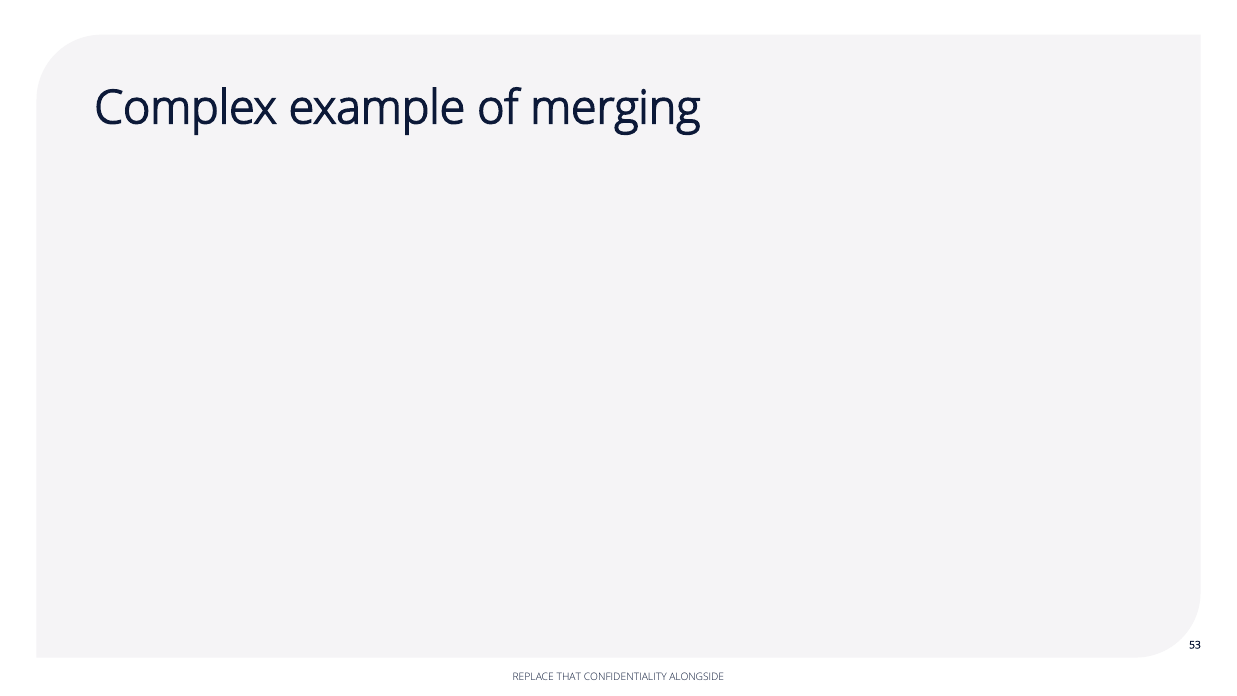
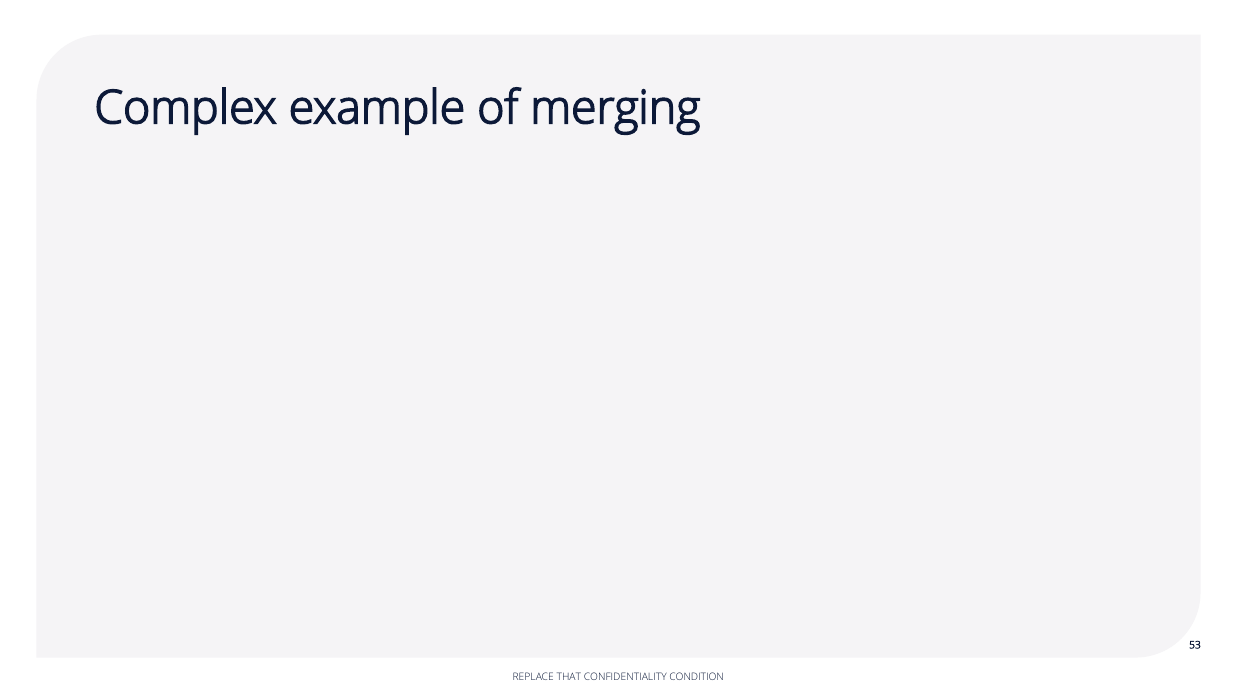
ALONGSIDE: ALONGSIDE -> CONDITION
